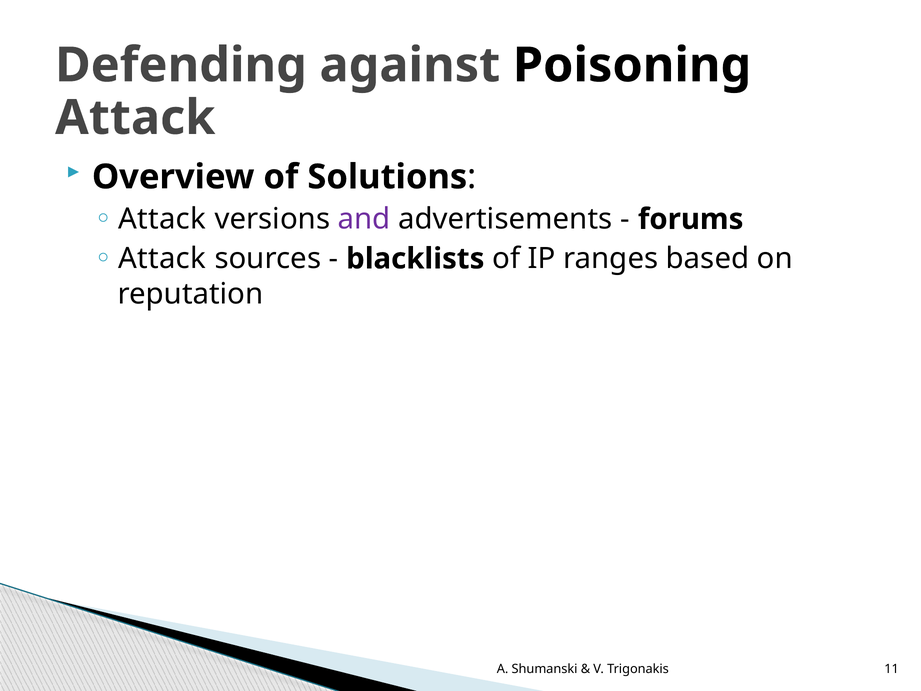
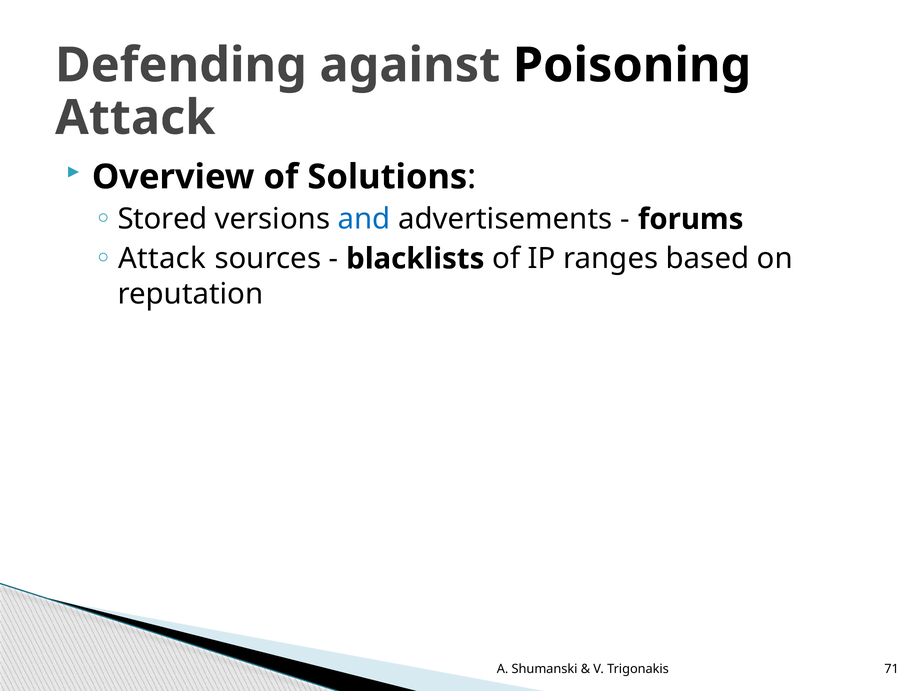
Attack at (162, 219): Attack -> Stored
and colour: purple -> blue
11: 11 -> 71
